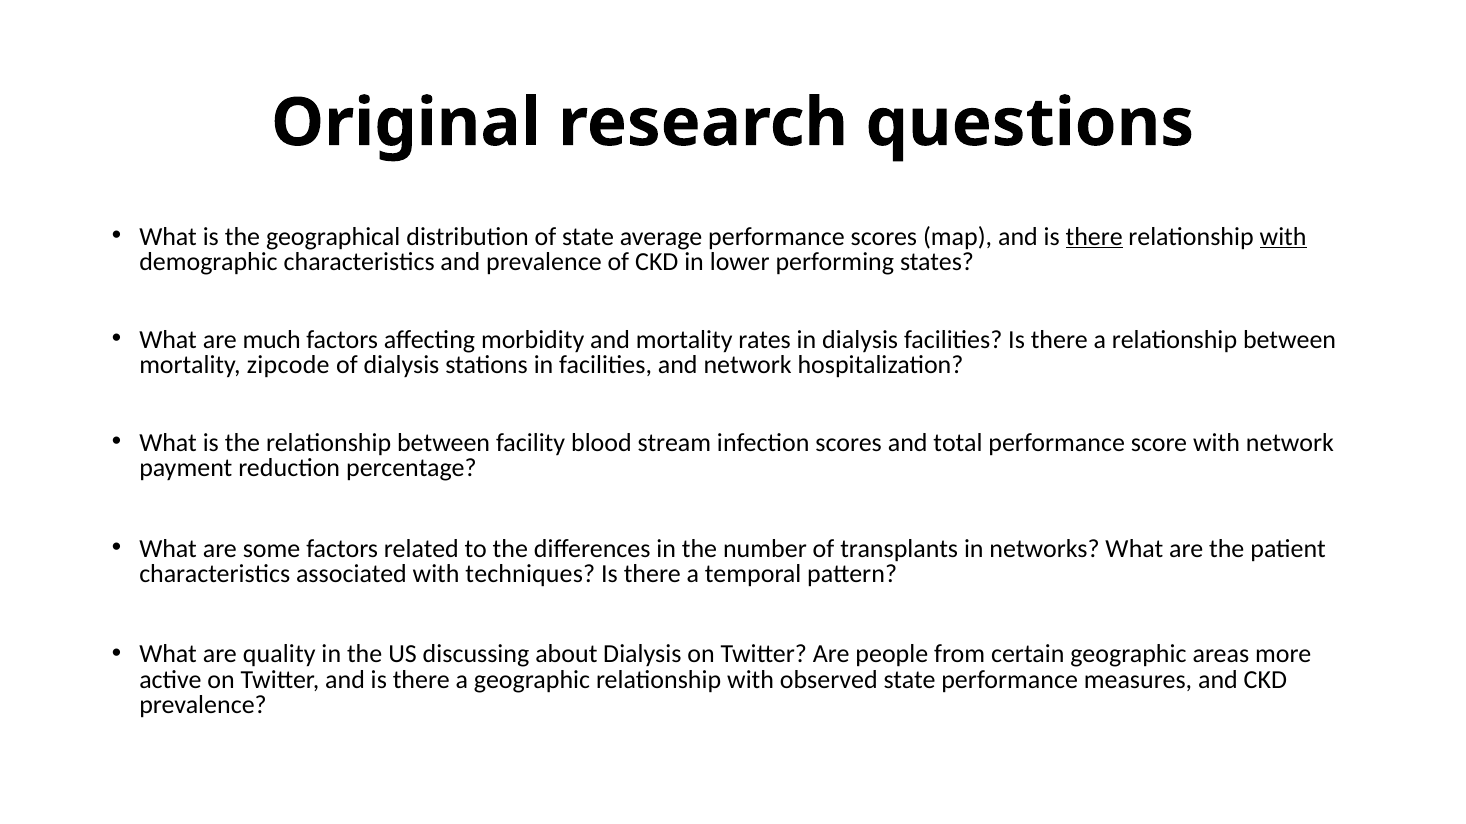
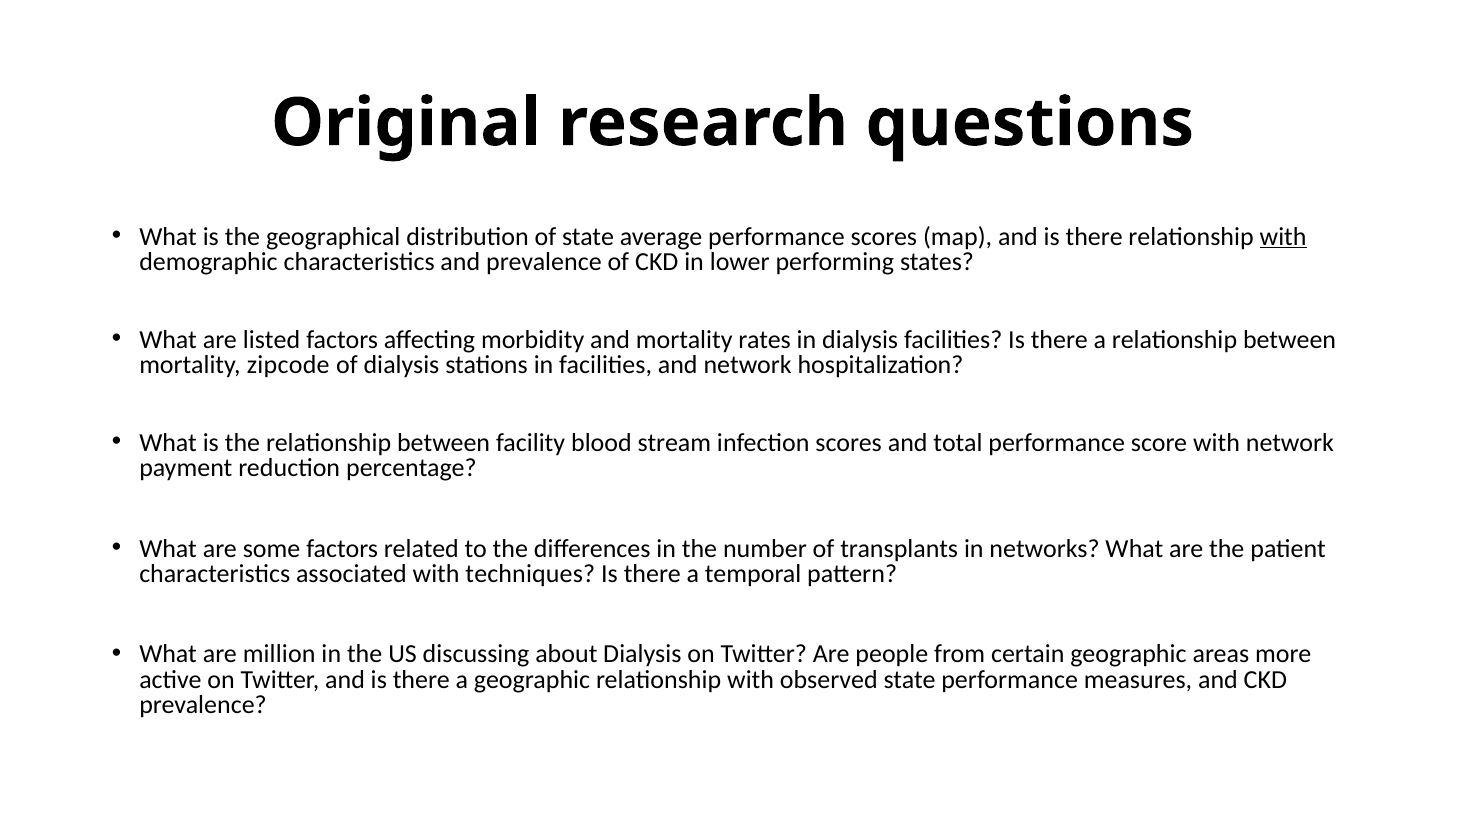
there at (1094, 237) underline: present -> none
much: much -> listed
quality: quality -> million
